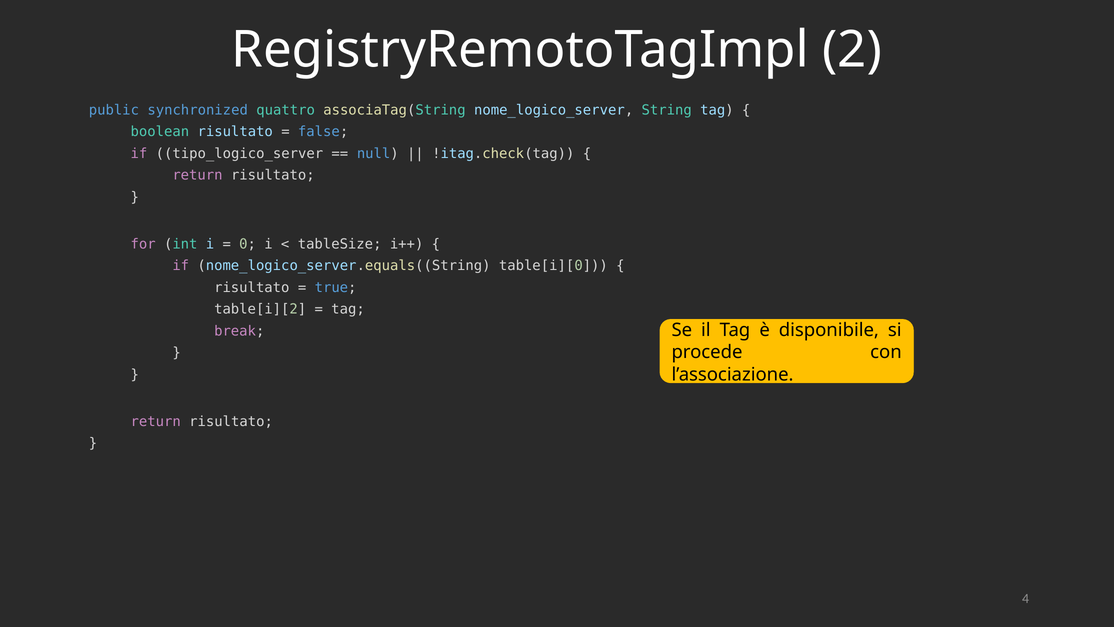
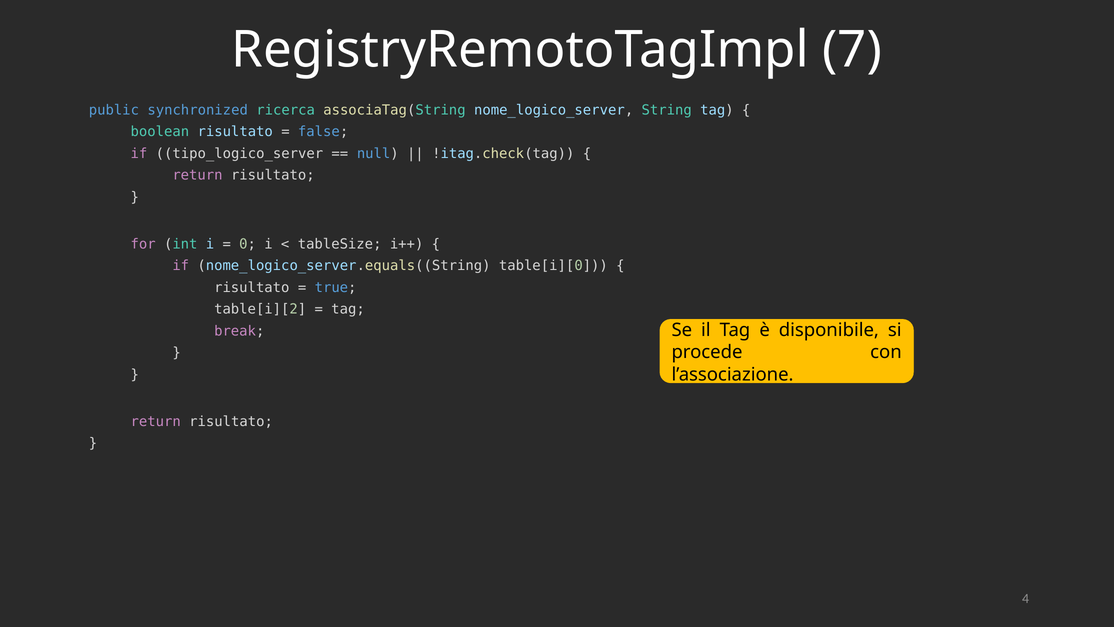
2: 2 -> 7
quattro: quattro -> ricerca
